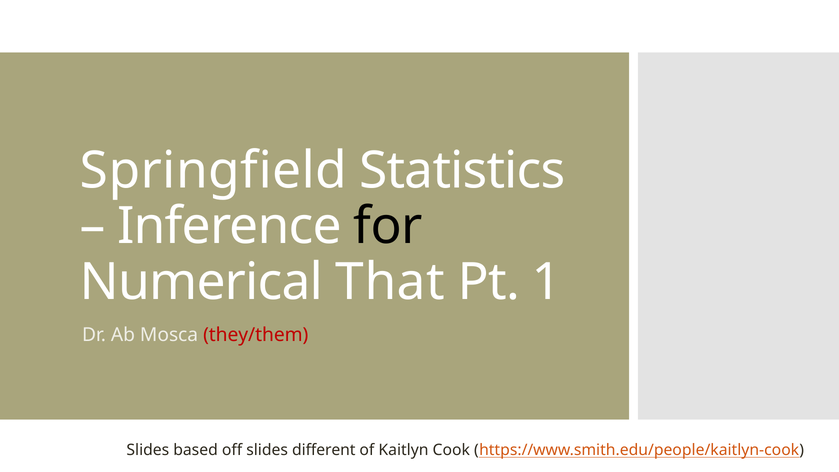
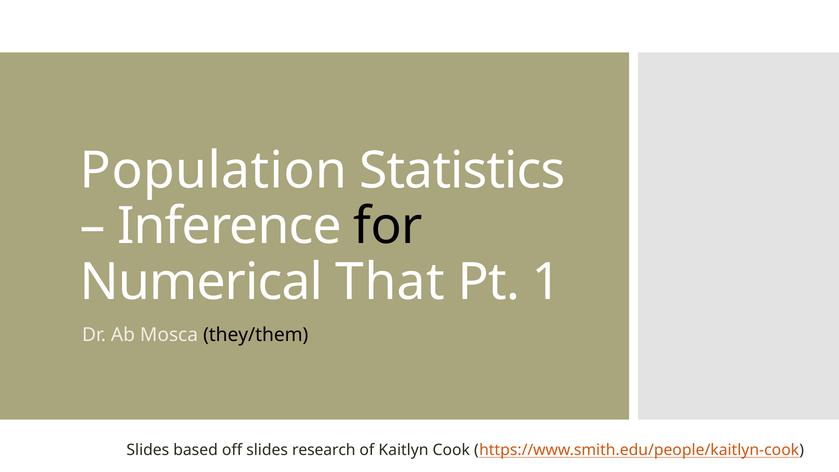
Springfield: Springfield -> Population
they/them colour: red -> black
different: different -> research
